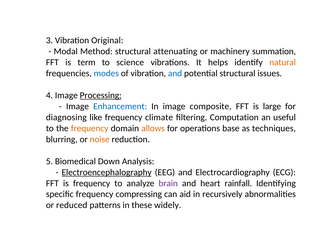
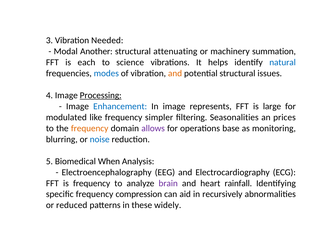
Original: Original -> Needed
Method: Method -> Another
term: term -> each
natural colour: orange -> blue
and at (175, 73) colour: blue -> orange
composite: composite -> represents
diagnosing: diagnosing -> modulated
climate: climate -> simpler
Computation: Computation -> Seasonalities
useful: useful -> prices
allows colour: orange -> purple
techniques: techniques -> monitoring
noise colour: orange -> blue
Down: Down -> When
Electroencephalography underline: present -> none
compressing: compressing -> compression
